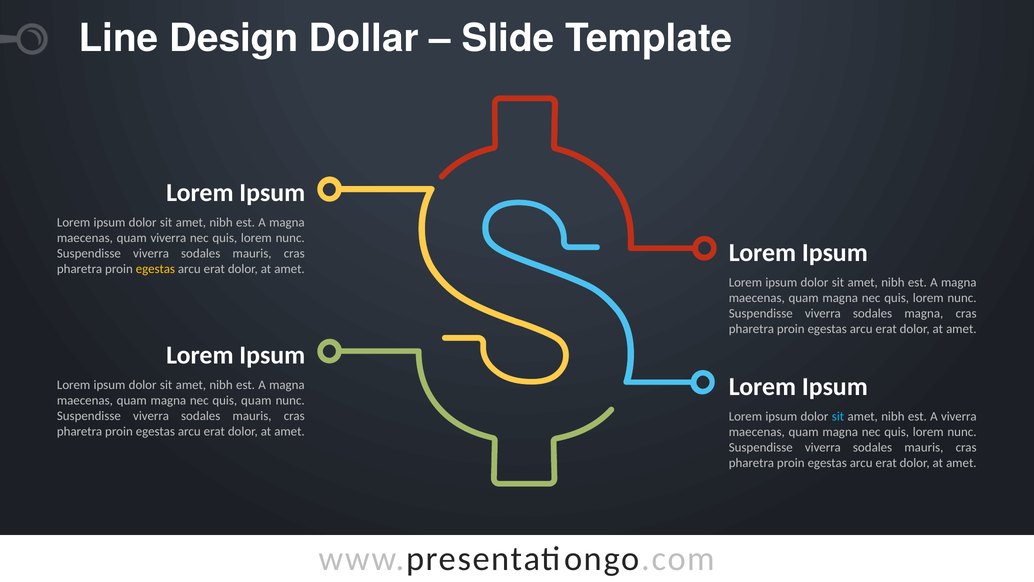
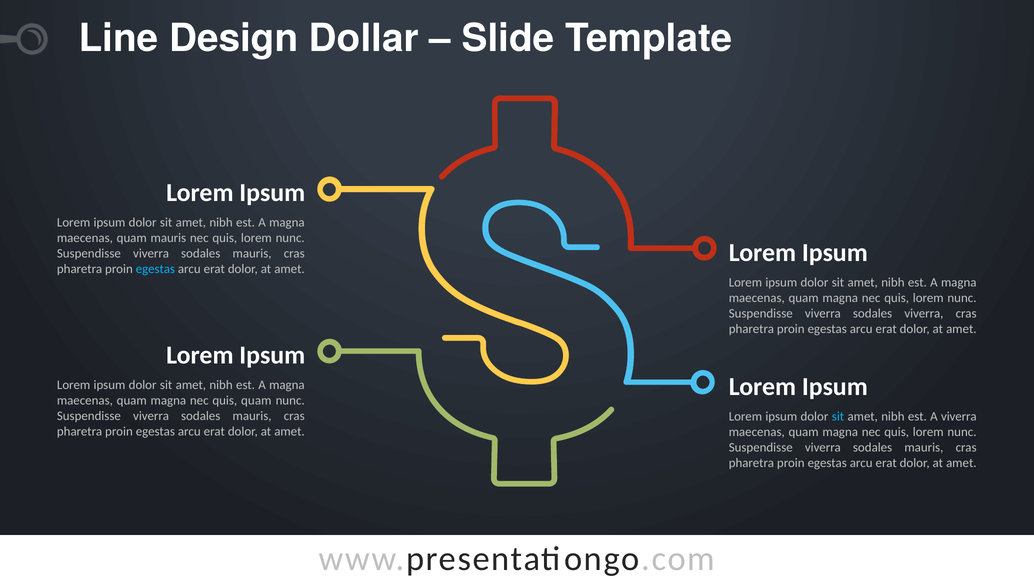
quam viverra: viverra -> mauris
egestas at (155, 269) colour: yellow -> light blue
sodales magna: magna -> viverra
